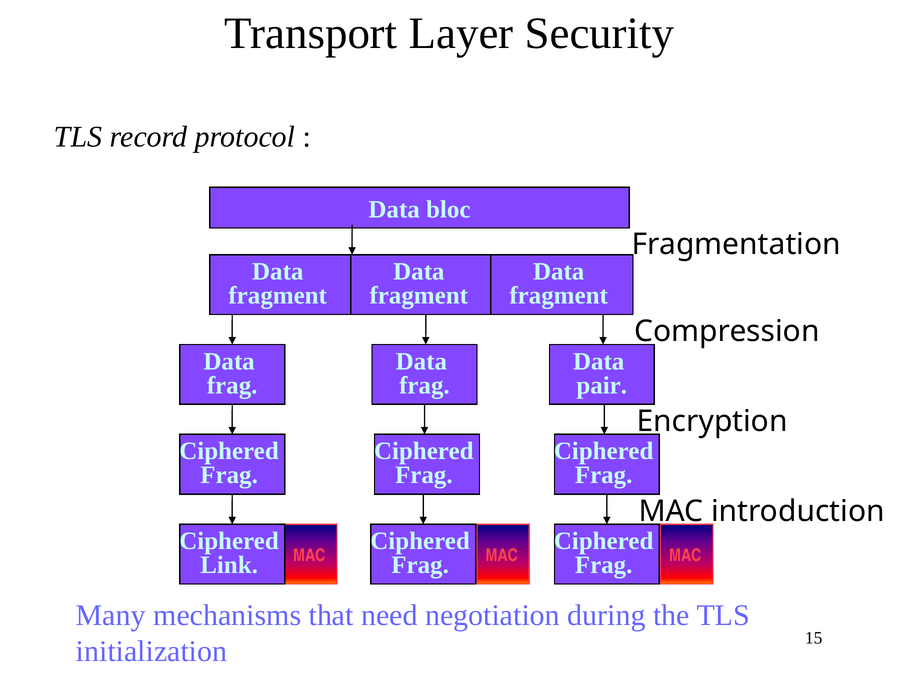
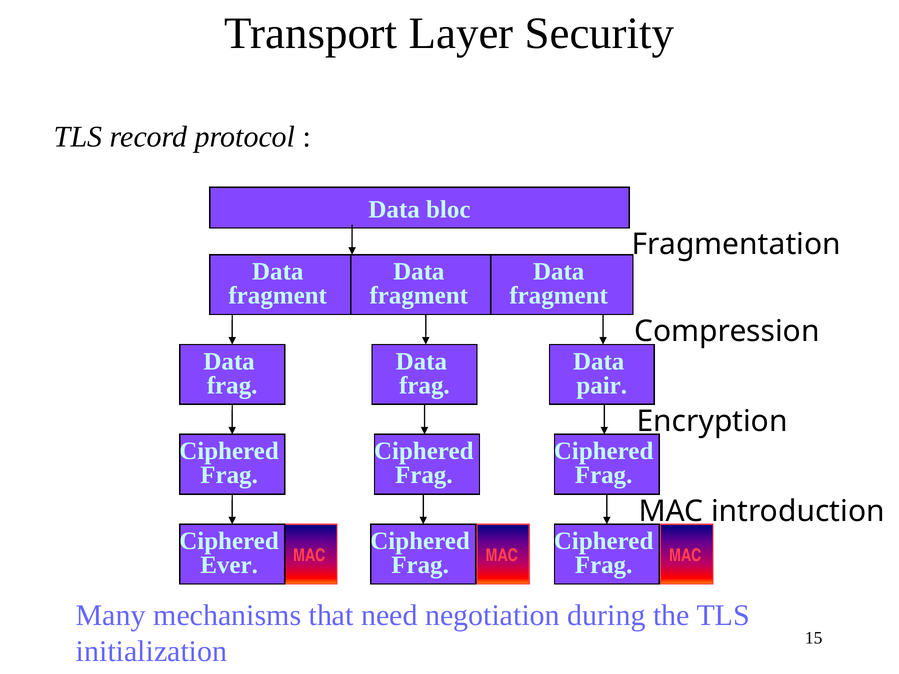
Link: Link -> Ever
